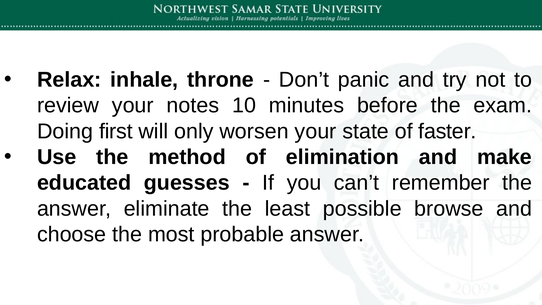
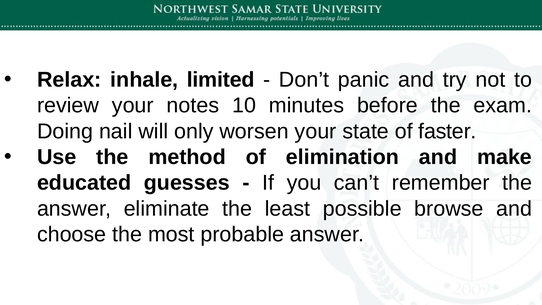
throne: throne -> limited
first: first -> nail
